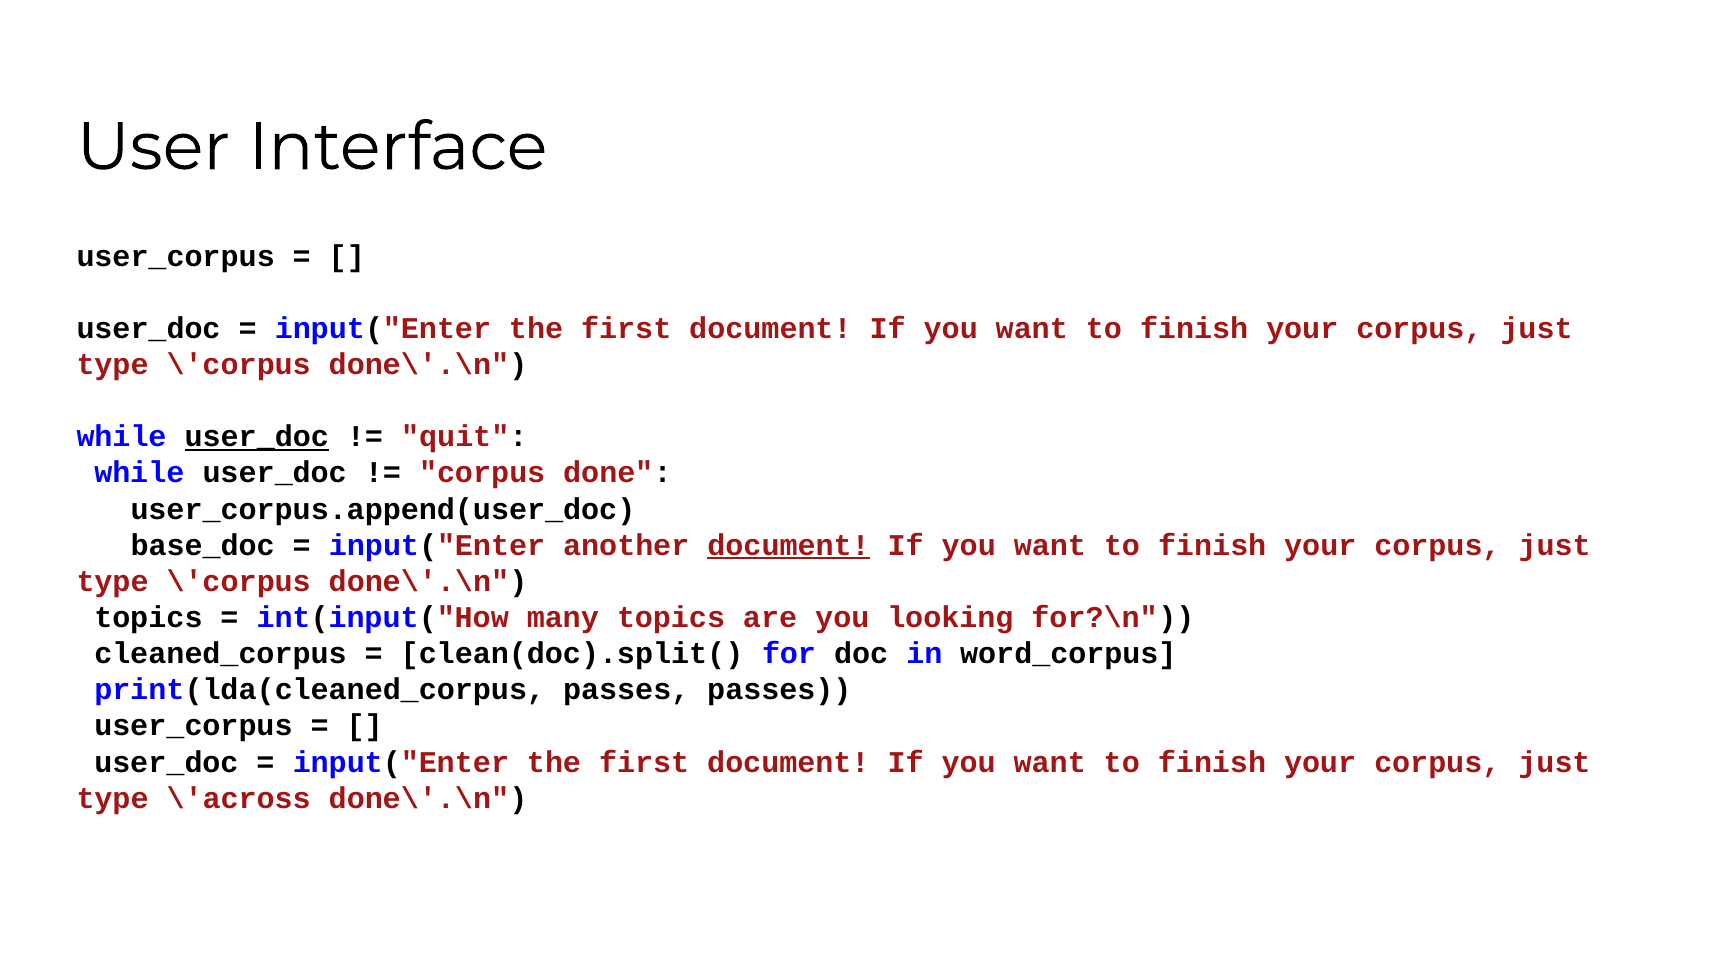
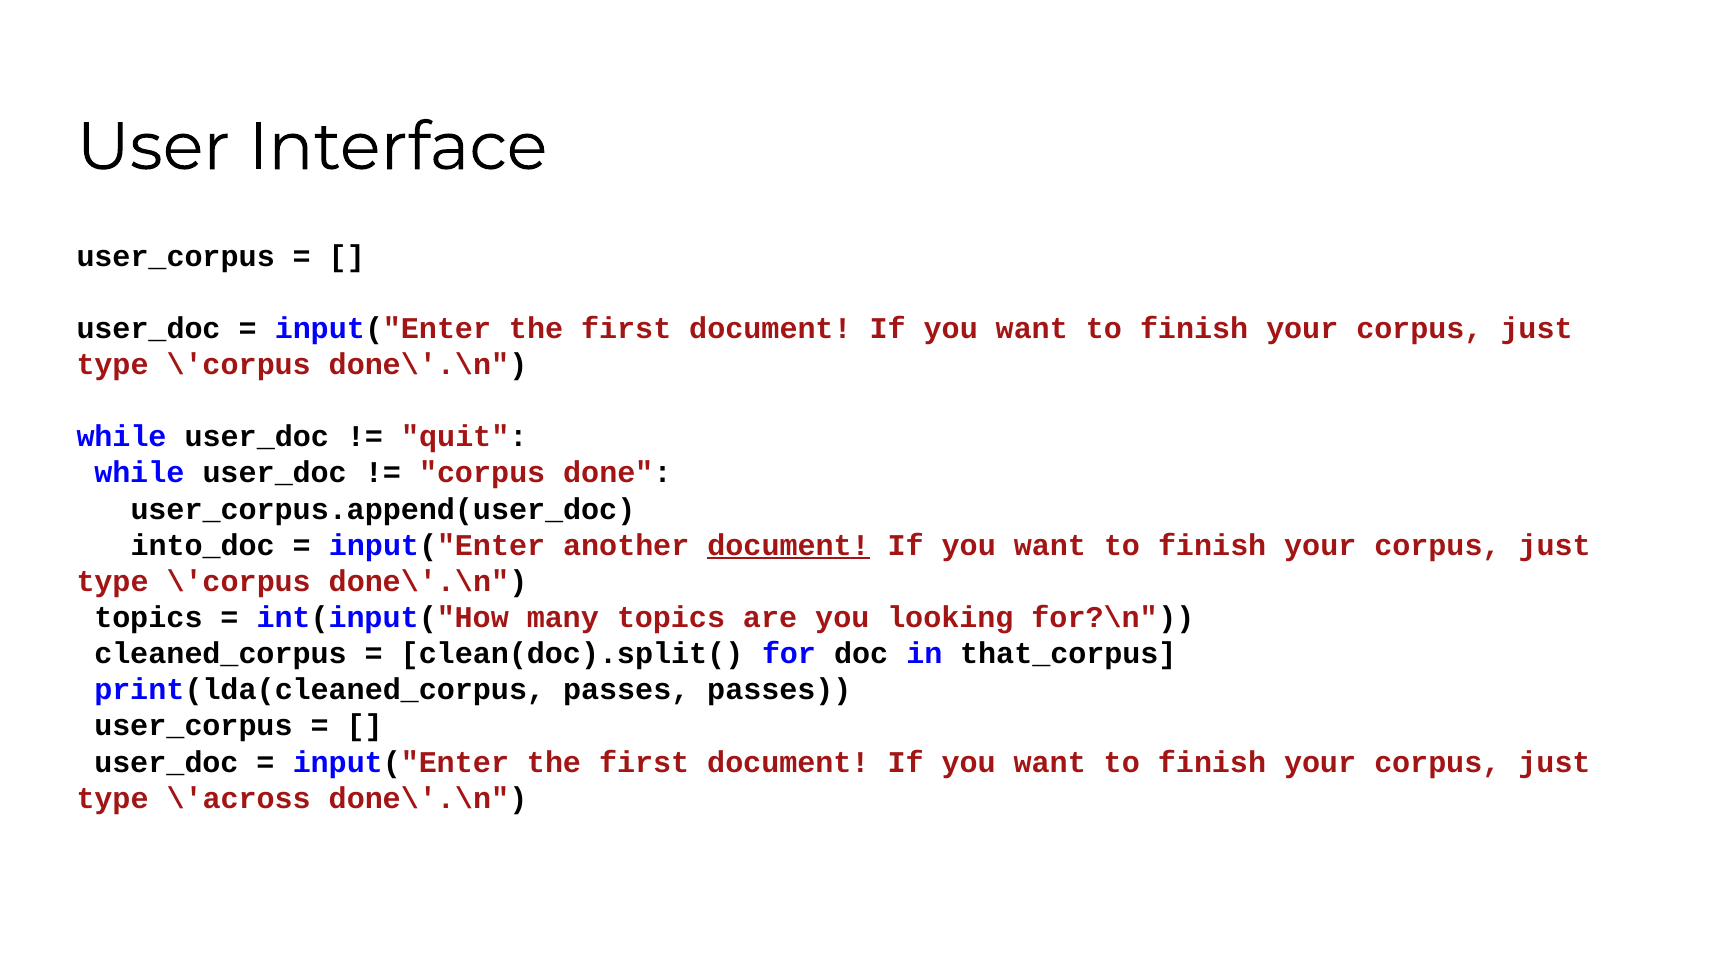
user_doc at (257, 437) underline: present -> none
base_doc: base_doc -> into_doc
word_corpus: word_corpus -> that_corpus
